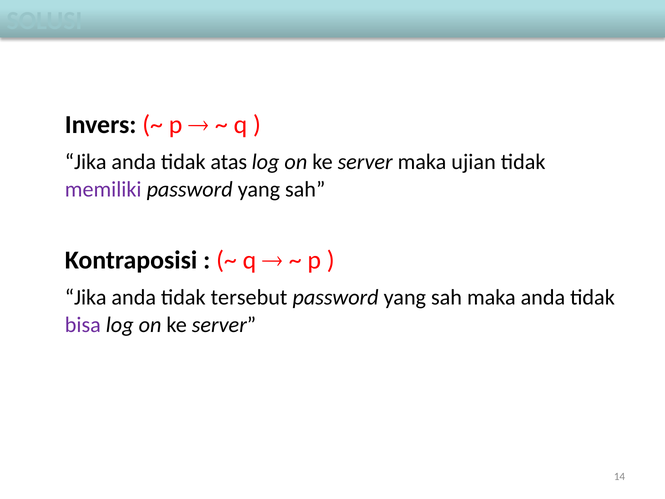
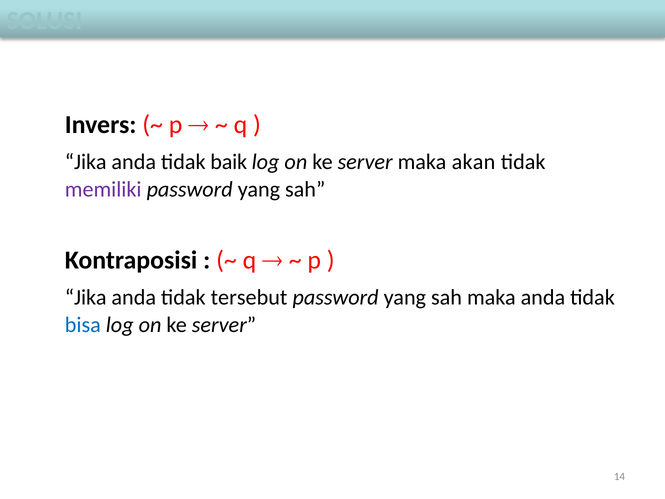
atas: atas -> baik
ujian: ujian -> akan
bisa colour: purple -> blue
